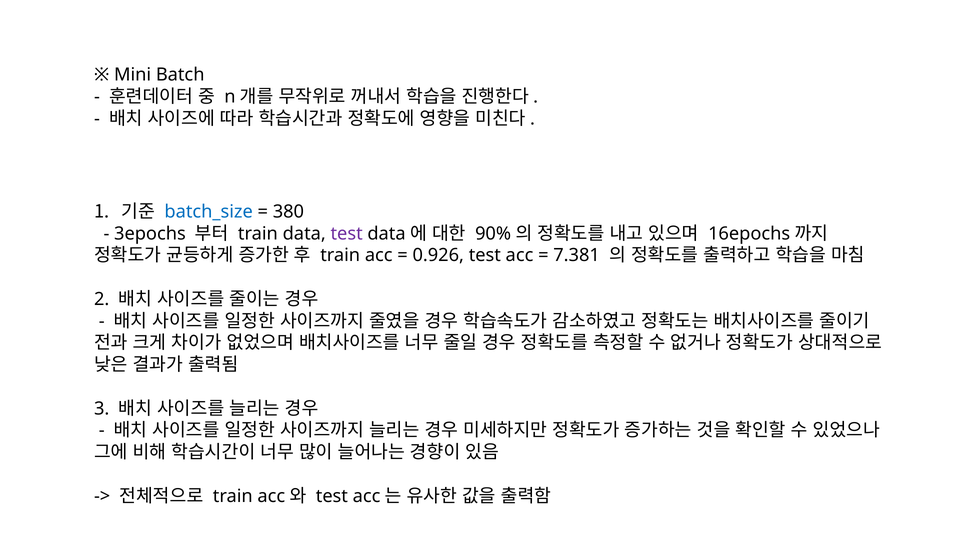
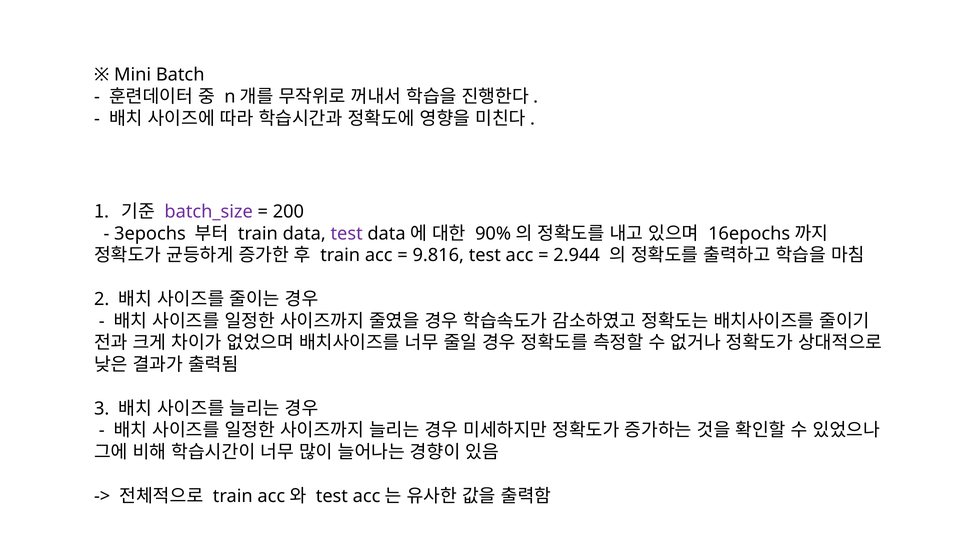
batch_size colour: blue -> purple
380: 380 -> 200
0.926: 0.926 -> 9.816
7.381: 7.381 -> 2.944
